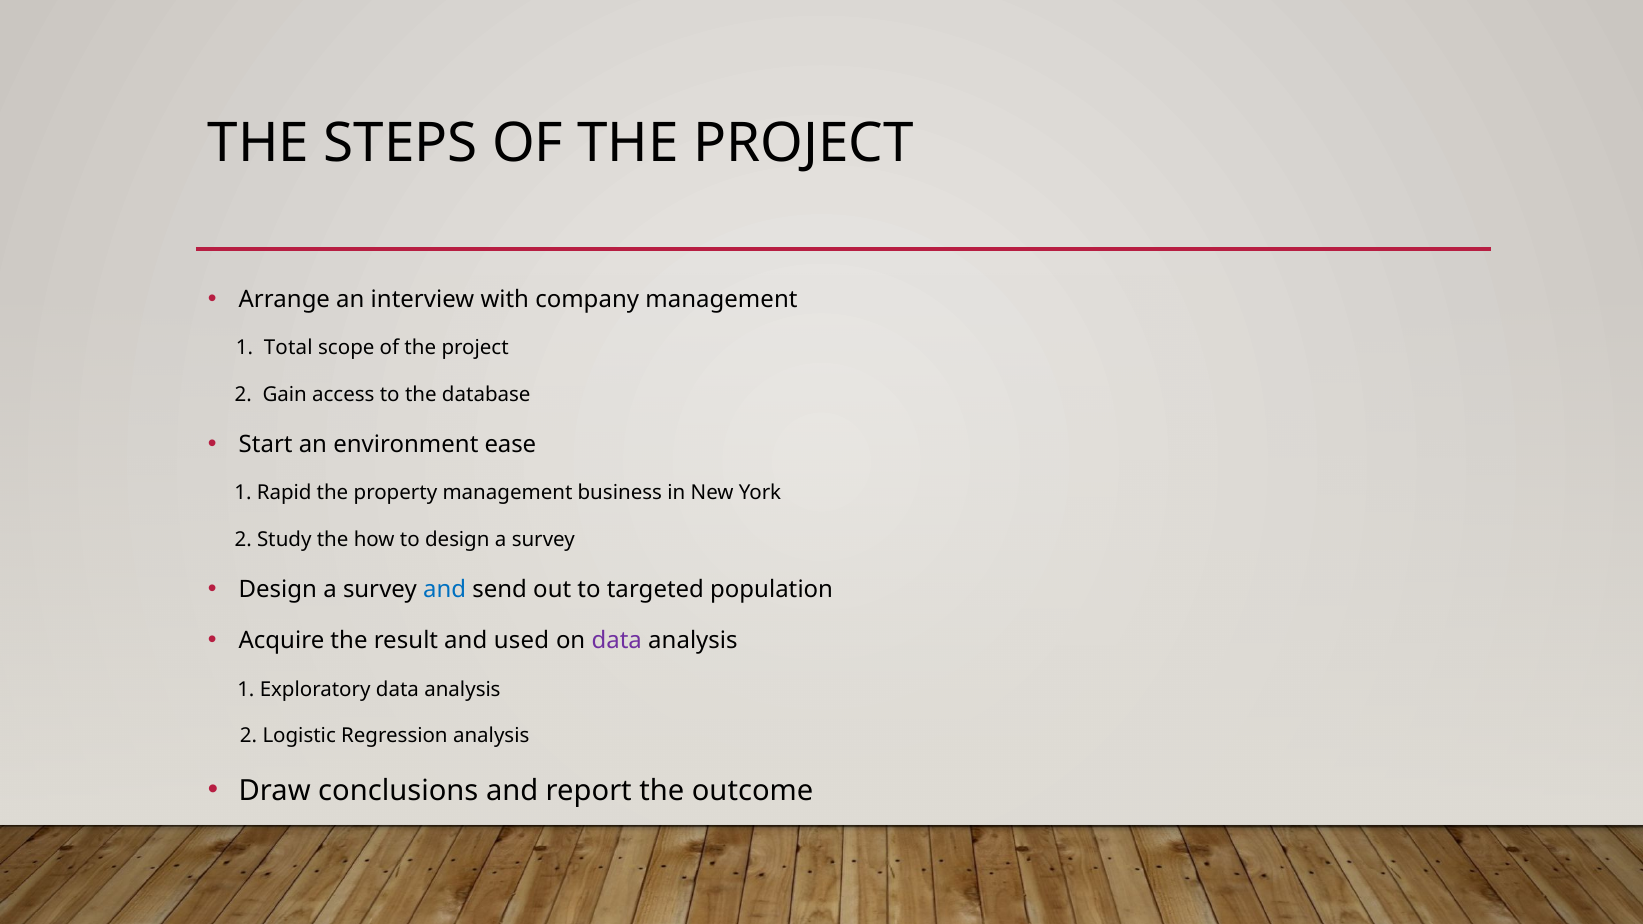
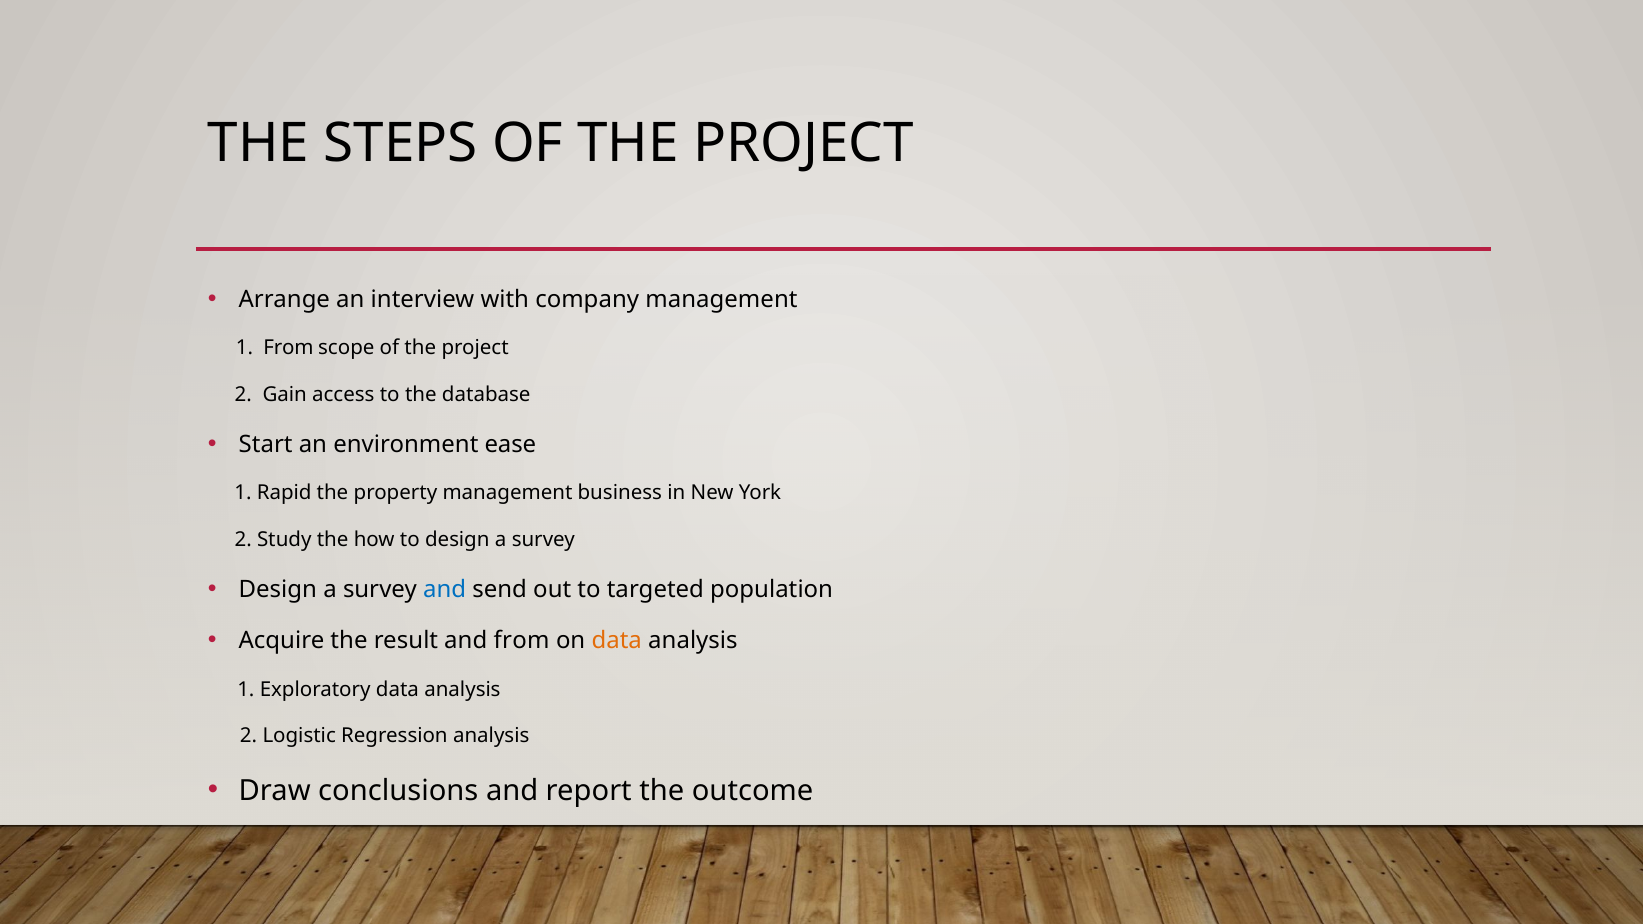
1 Total: Total -> From
and used: used -> from
data at (617, 641) colour: purple -> orange
